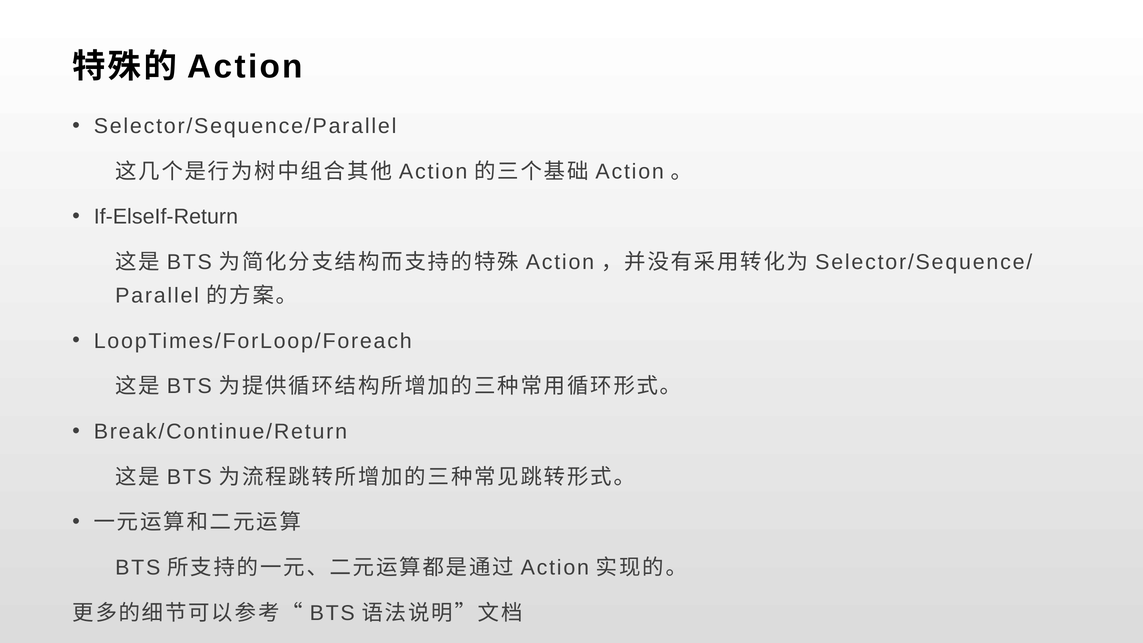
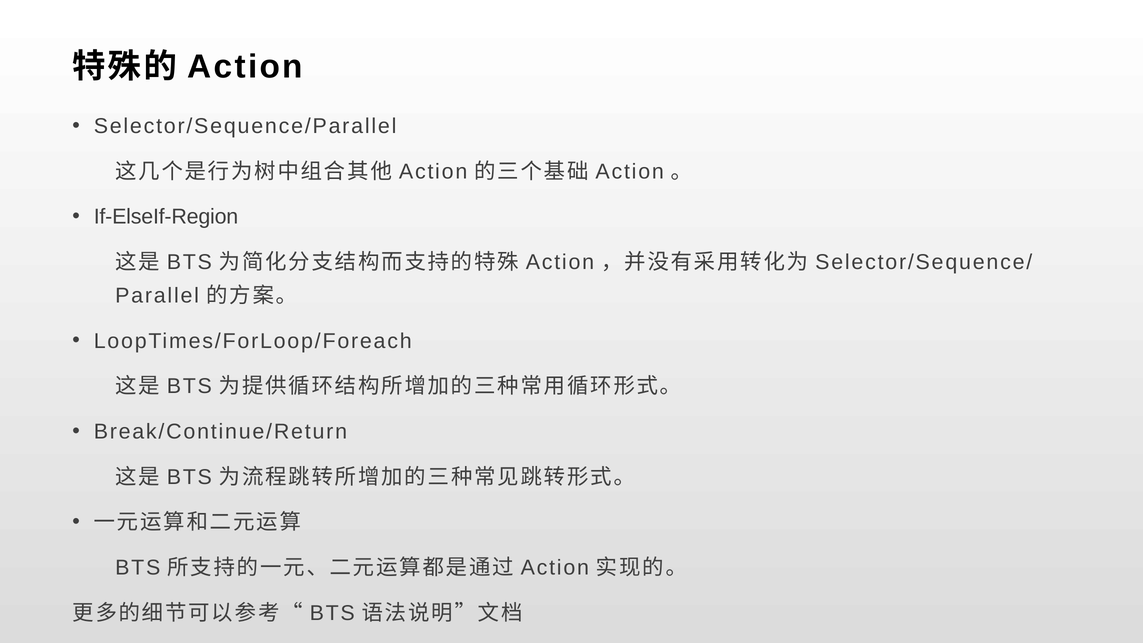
If-ElseIf-Return: If-ElseIf-Return -> If-ElseIf-Region
